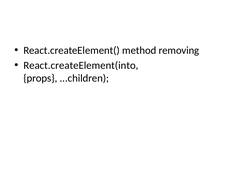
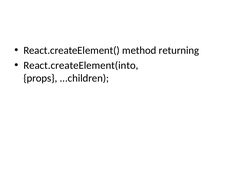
removing: removing -> returning
